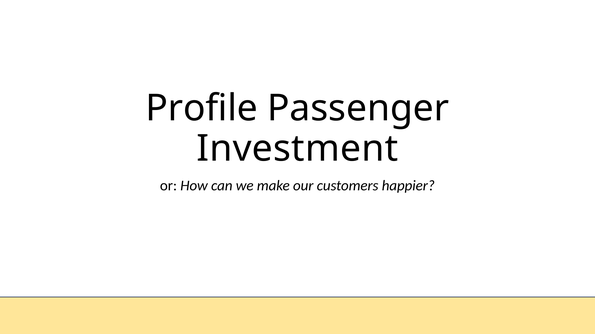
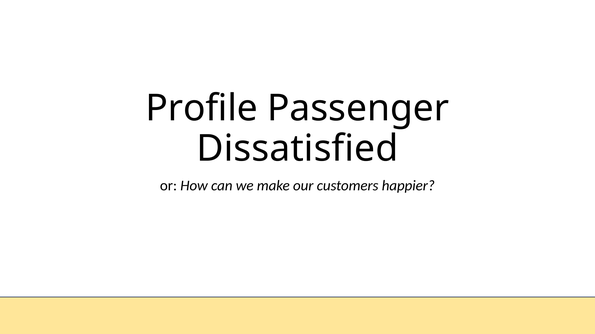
Investment: Investment -> Dissatisfied
